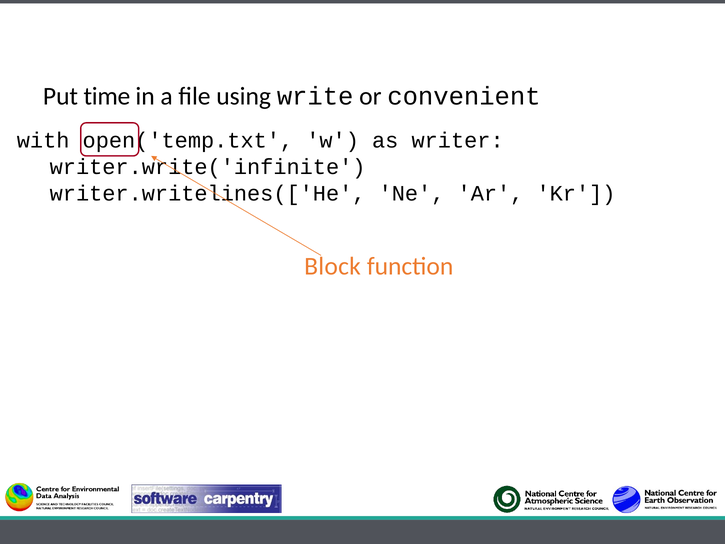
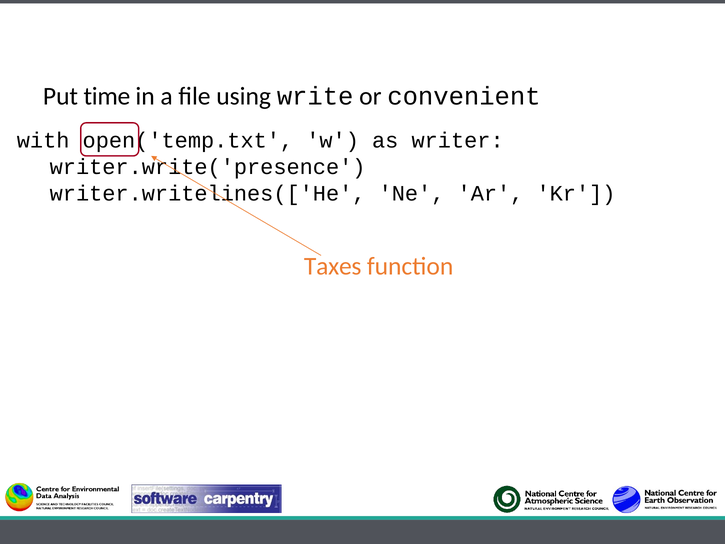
writer.write('infinite: writer.write('infinite -> writer.write('presence
Block: Block -> Taxes
